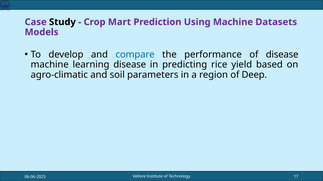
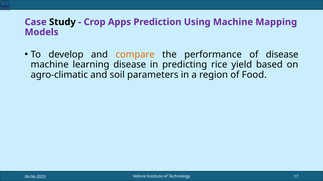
Mart: Mart -> Apps
Datasets: Datasets -> Mapping
compare colour: blue -> orange
Deep: Deep -> Food
